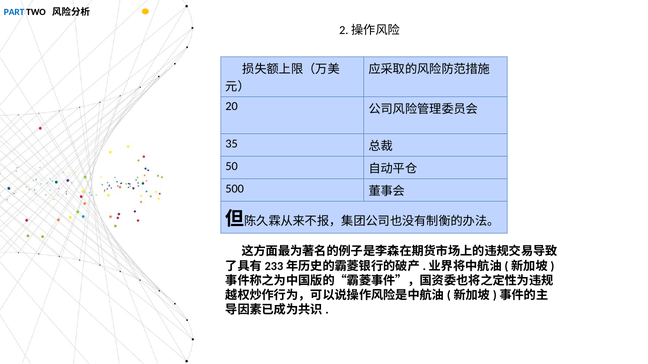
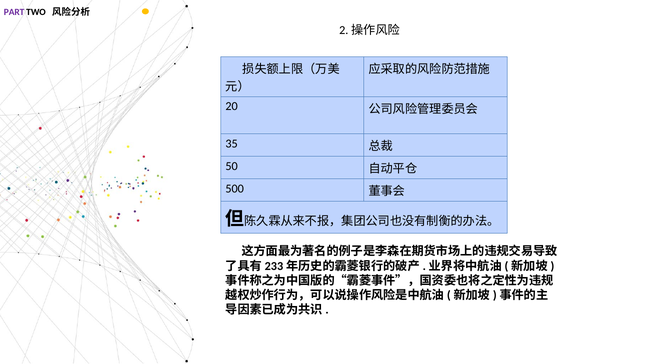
PART colour: blue -> purple
